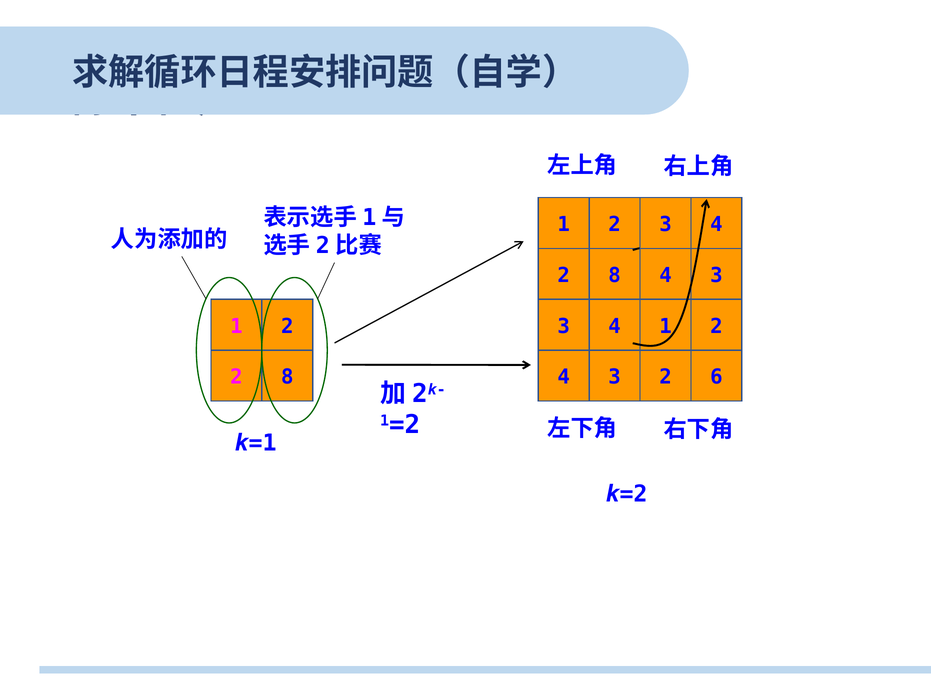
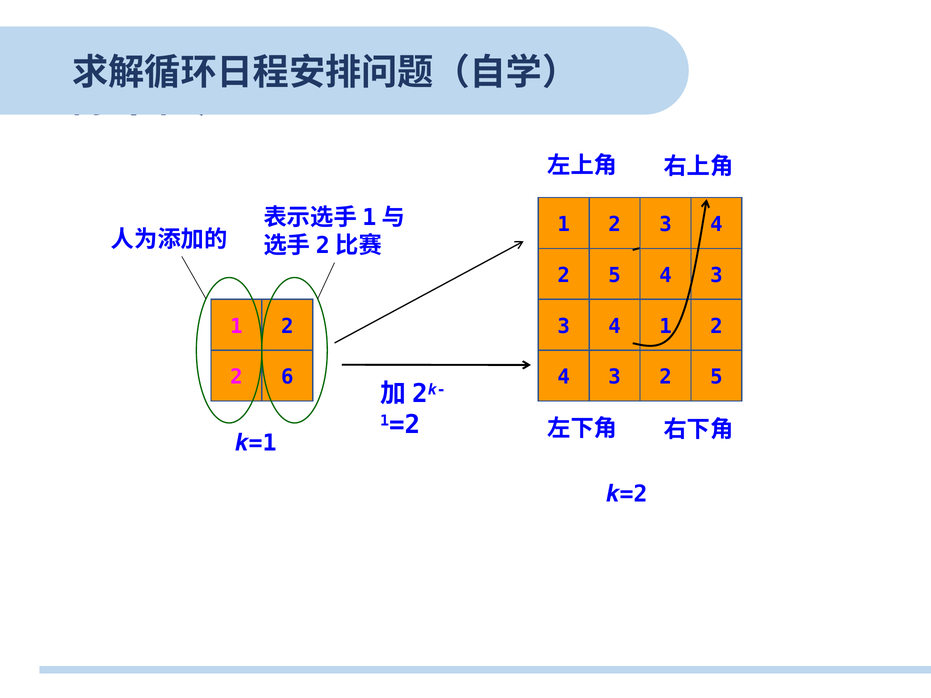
8 at (615, 275): 8 -> 5
8 at (287, 377): 8 -> 6
6 at (716, 377): 6 -> 5
